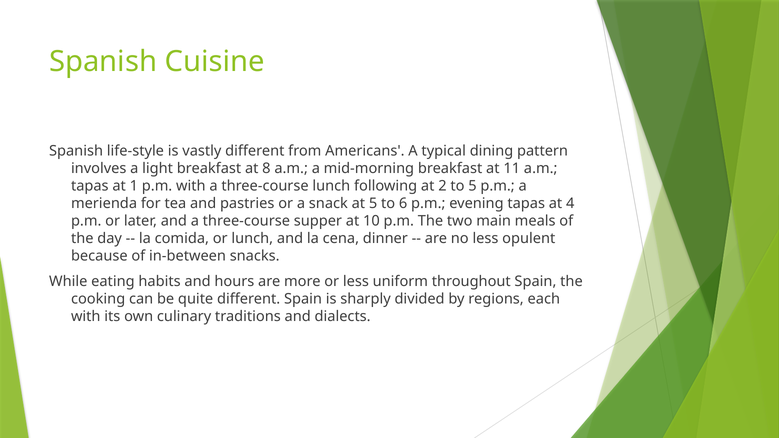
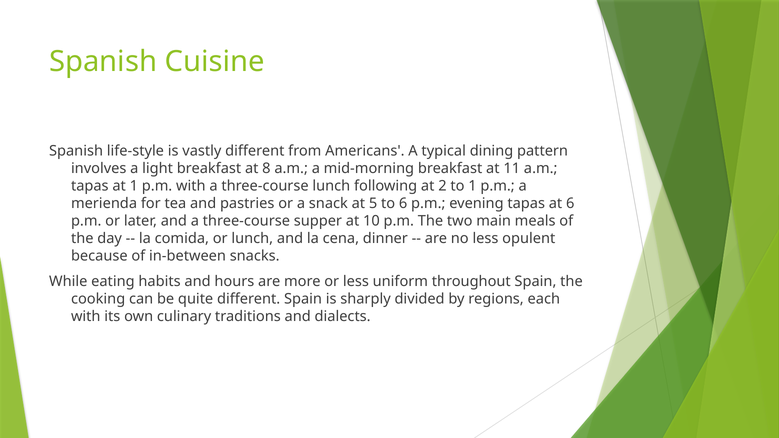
to 5: 5 -> 1
at 4: 4 -> 6
